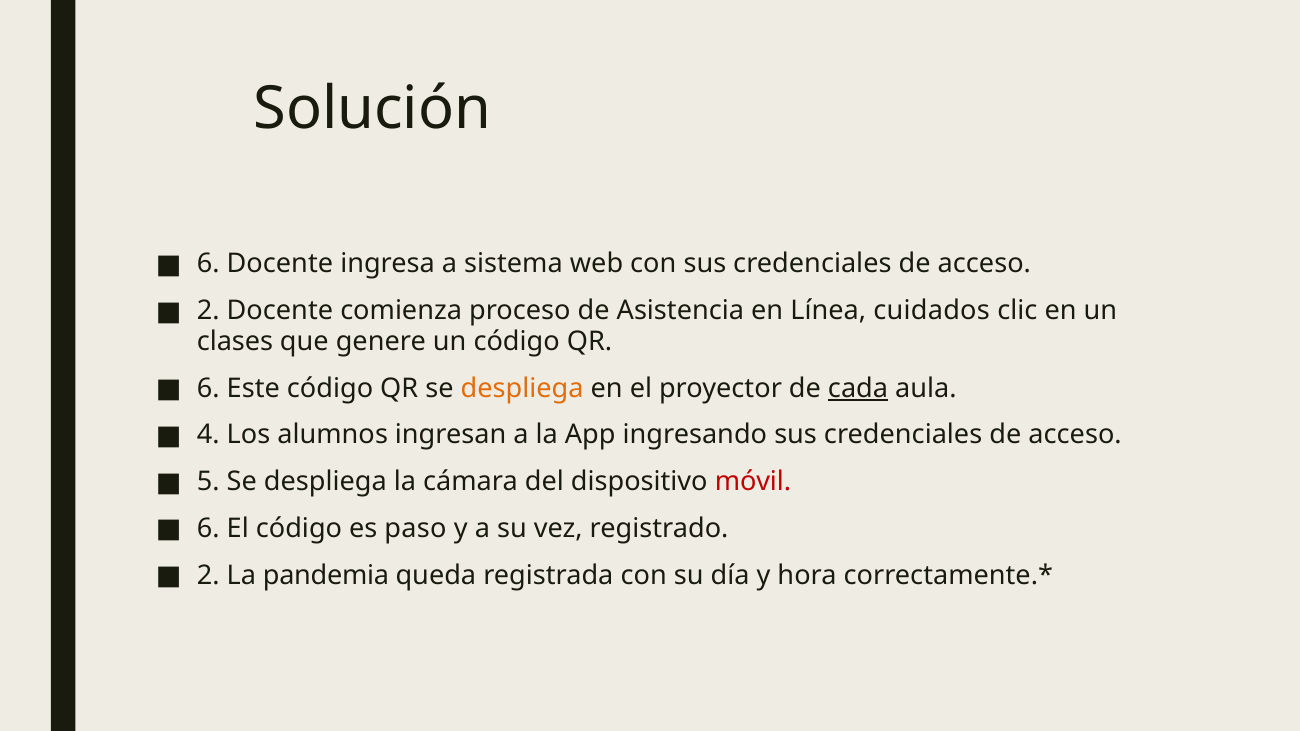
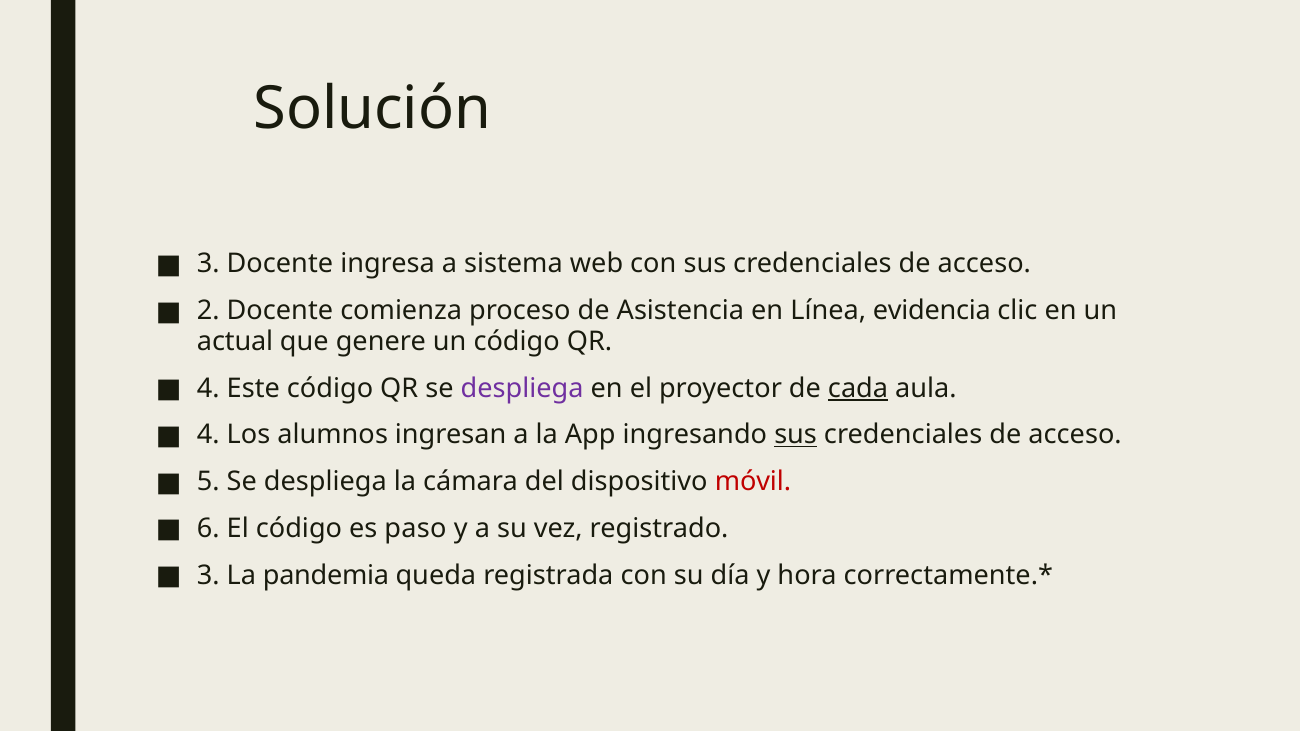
6 at (208, 264): 6 -> 3
cuidados: cuidados -> evidencia
clases: clases -> actual
6 at (208, 388): 6 -> 4
despliega at (522, 388) colour: orange -> purple
sus at (796, 435) underline: none -> present
2 at (208, 576): 2 -> 3
